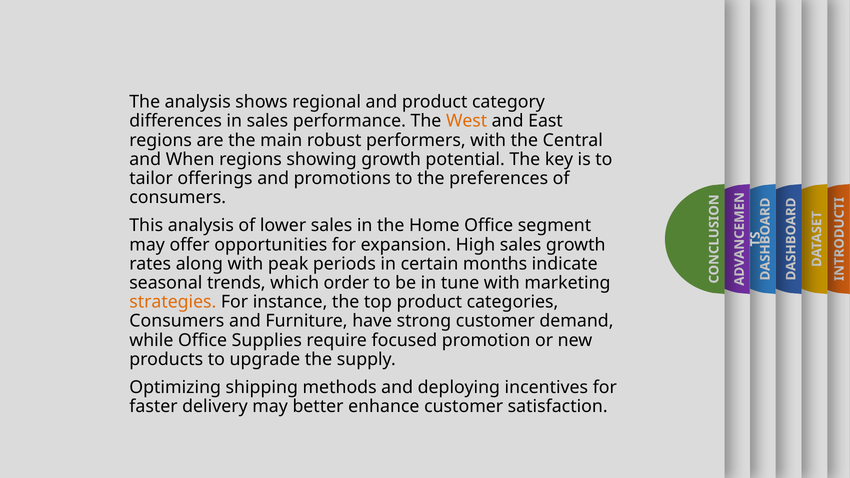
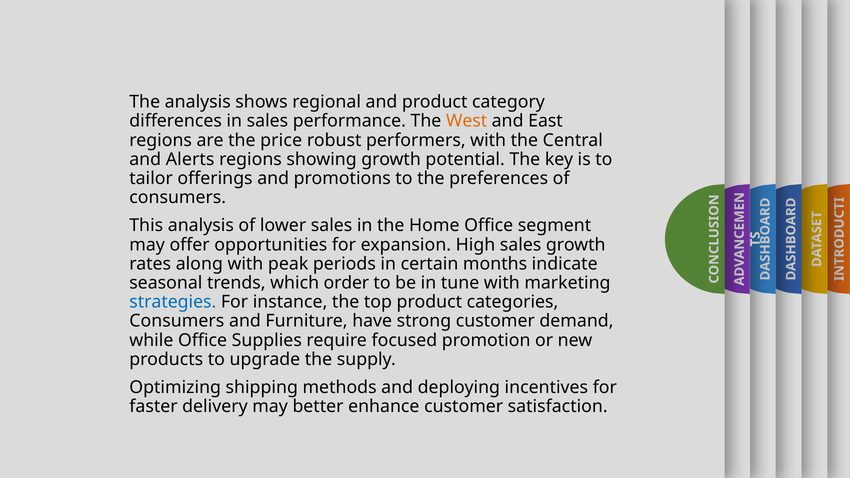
main: main -> price
When: When -> Alerts
strategies colour: orange -> blue
